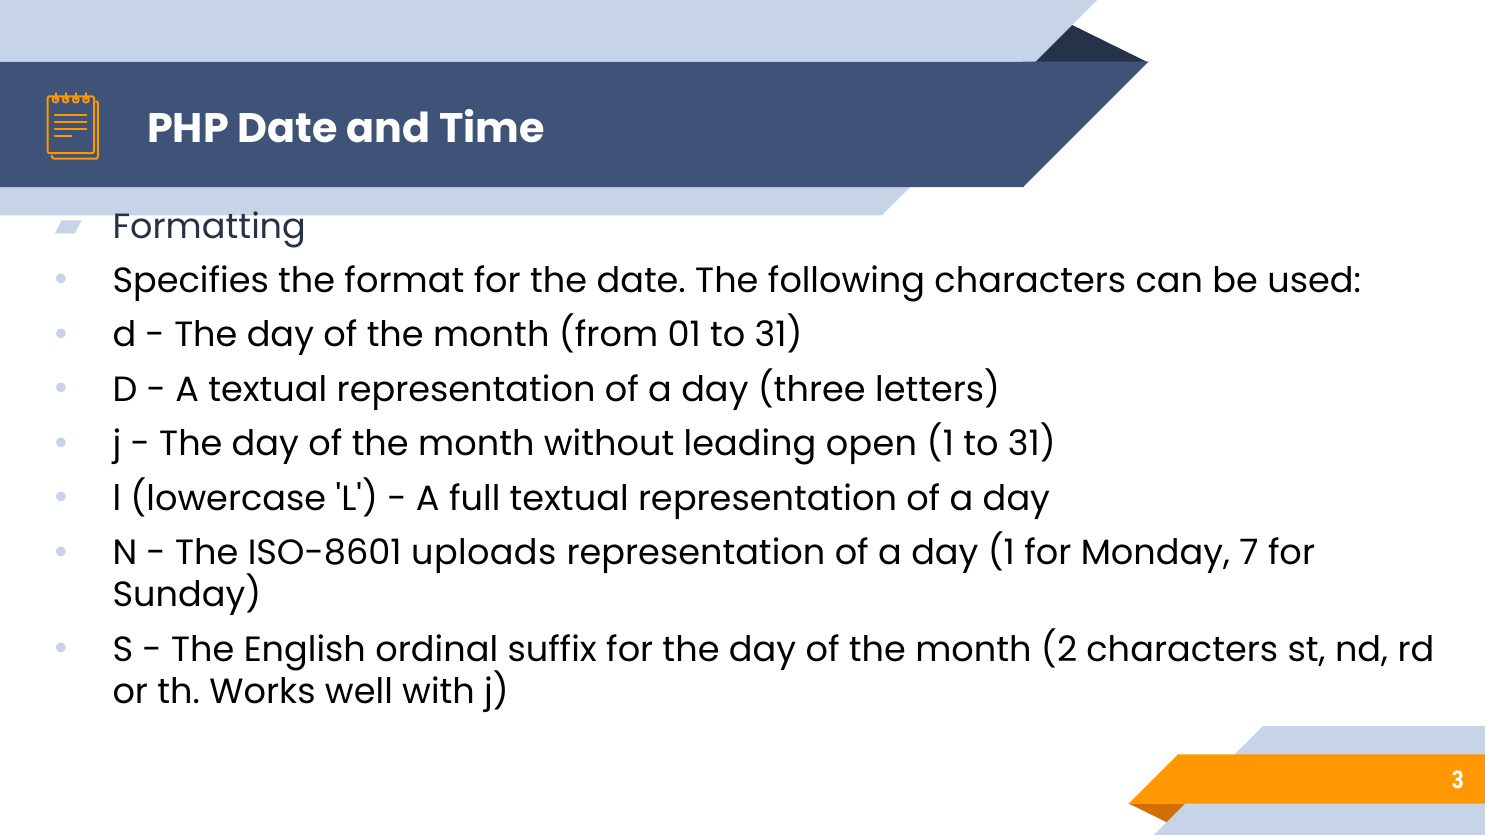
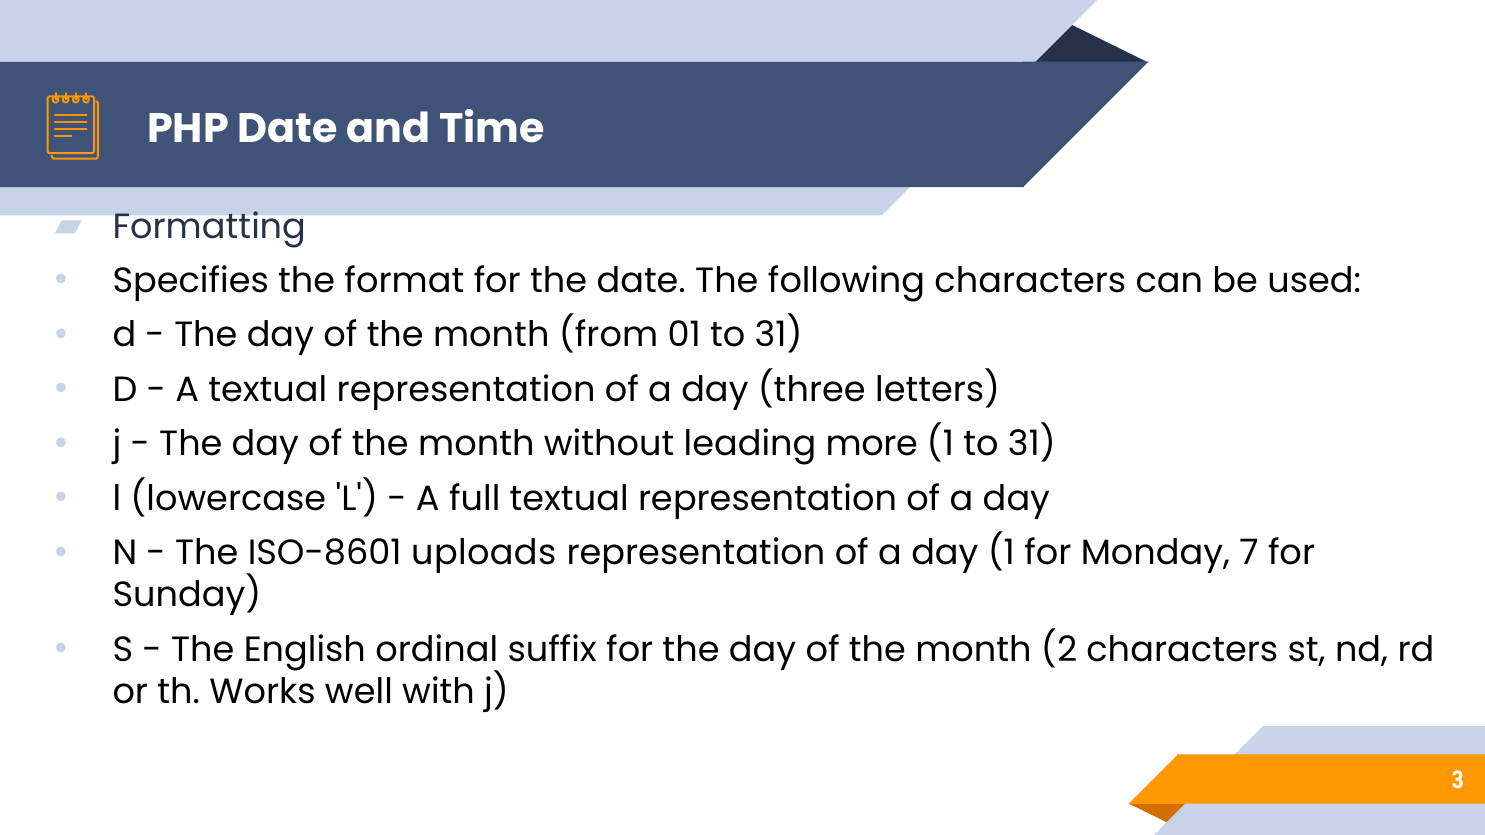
open: open -> more
